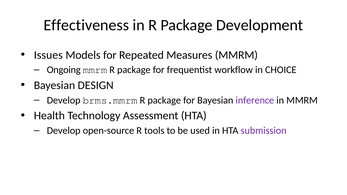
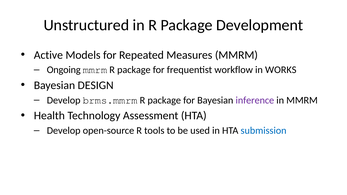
Effectiveness: Effectiveness -> Unstructured
Issues: Issues -> Active
CHOICE: CHOICE -> WORKS
submission colour: purple -> blue
